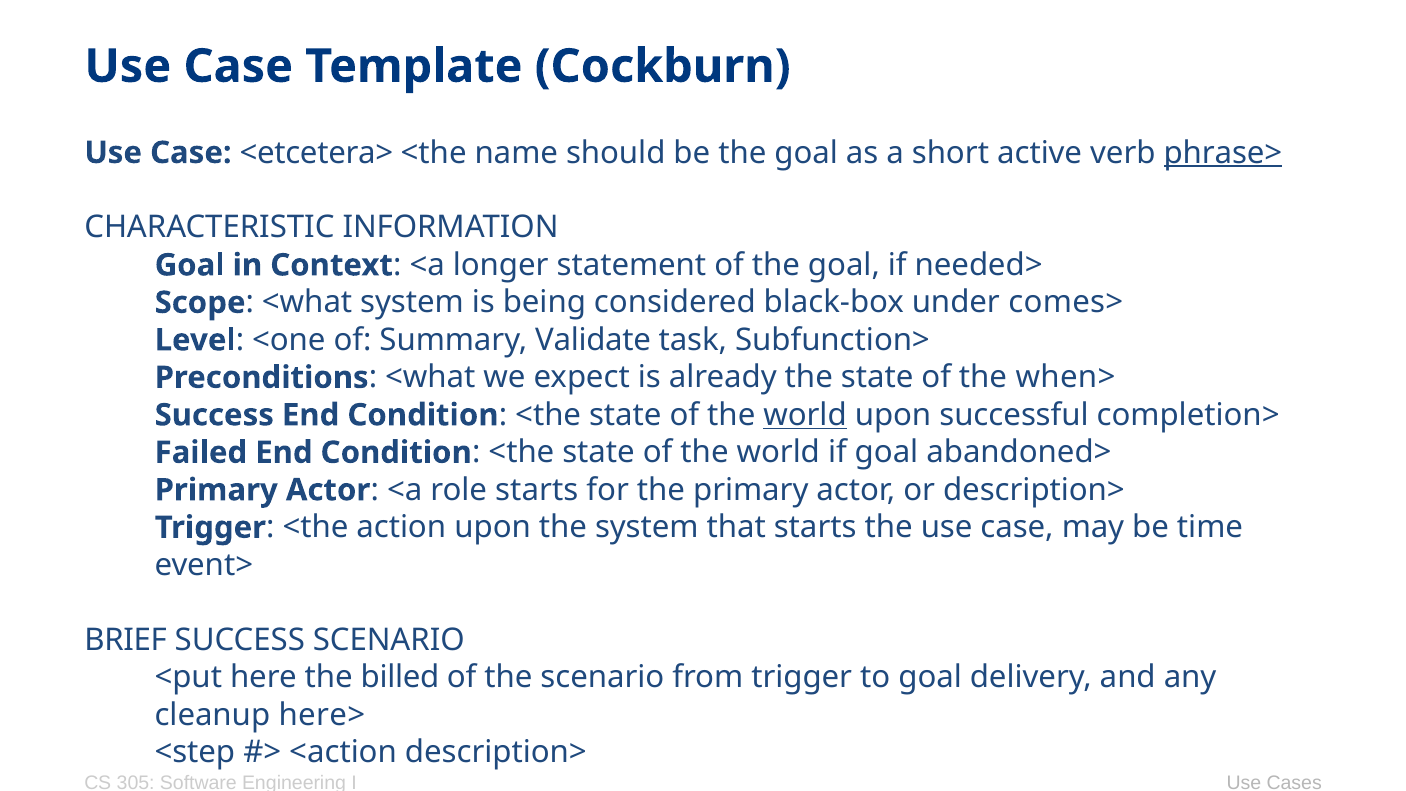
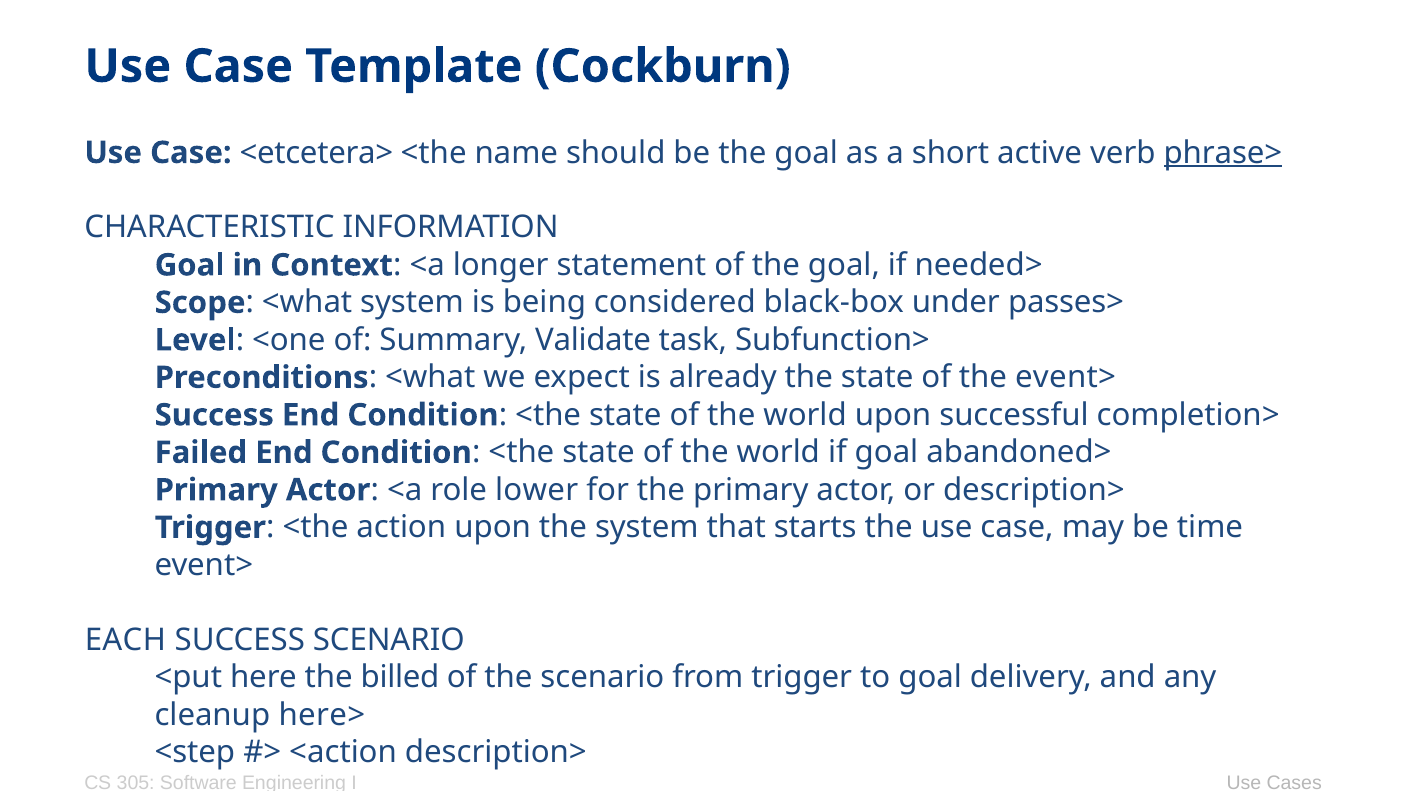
comes>: comes> -> passes>
the when>: when> -> event>
world at (805, 415) underline: present -> none
role starts: starts -> lower
BRIEF: BRIEF -> EACH
